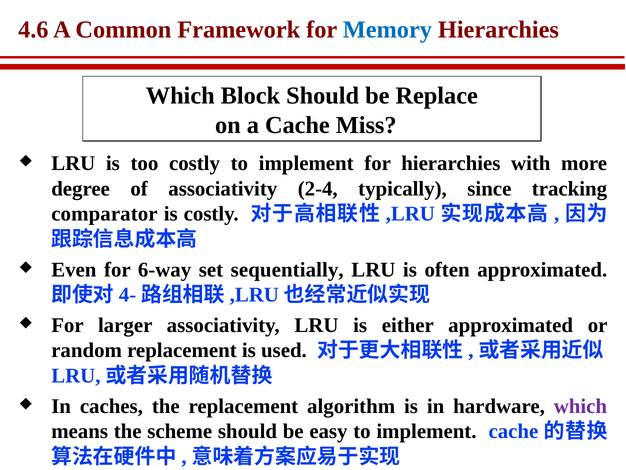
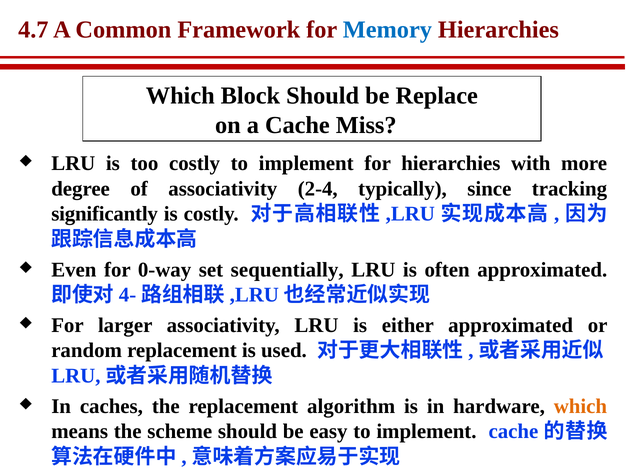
4.6: 4.6 -> 4.7
comparator: comparator -> significantly
6-way: 6-way -> 0-way
which at (580, 406) colour: purple -> orange
